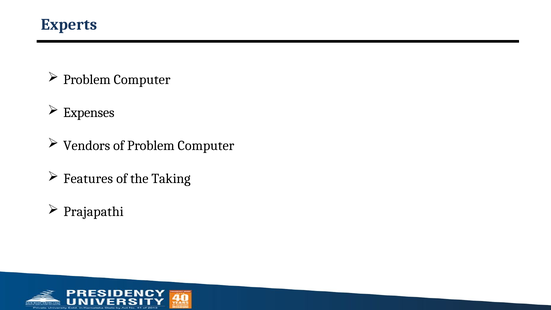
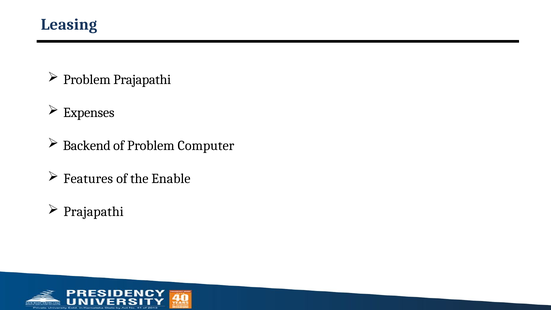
Experts: Experts -> Leasing
Computer at (142, 79): Computer -> Prajapathi
Vendors: Vendors -> Backend
Taking: Taking -> Enable
